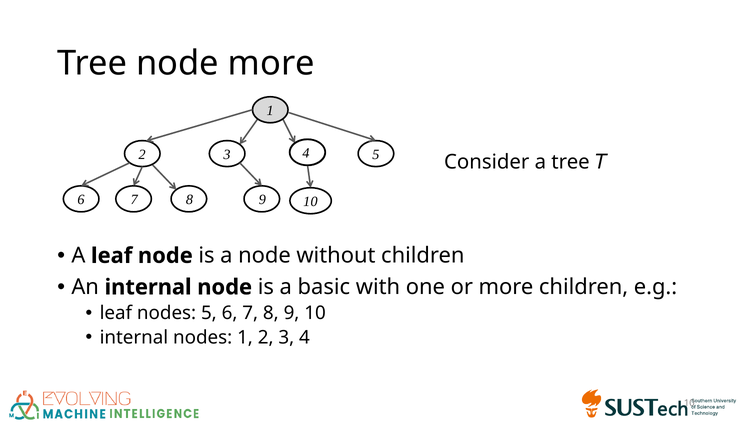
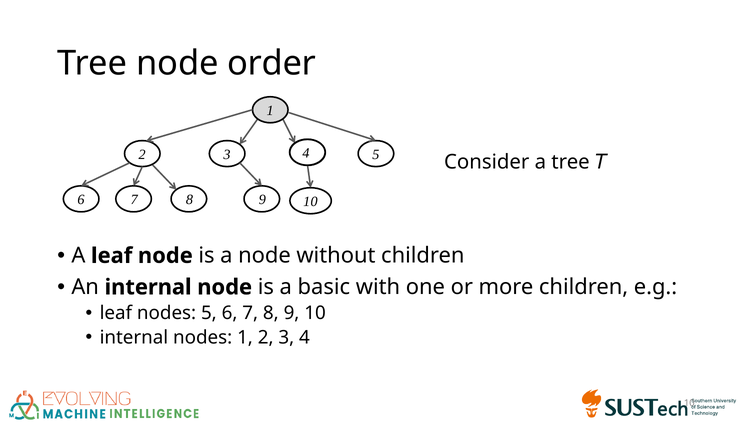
node more: more -> order
